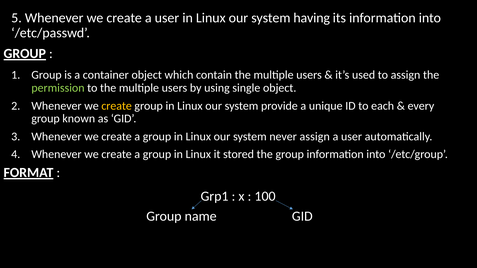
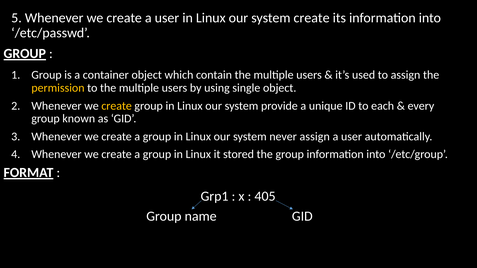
system having: having -> create
permission colour: light green -> yellow
100: 100 -> 405
